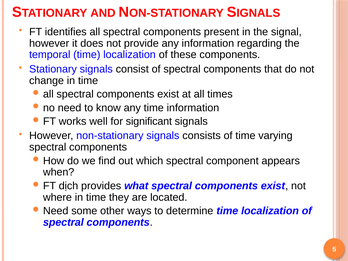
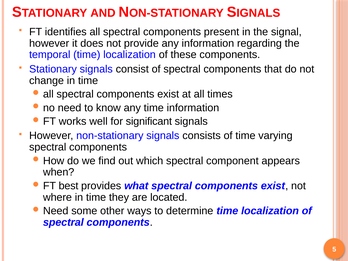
dịch: dịch -> best
